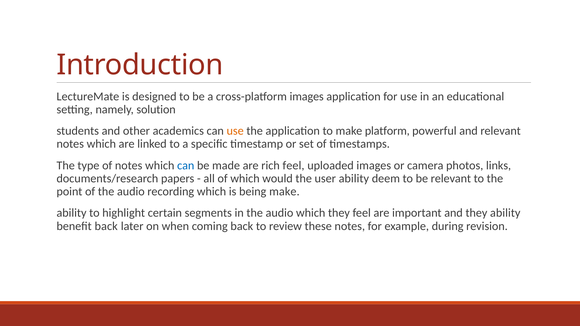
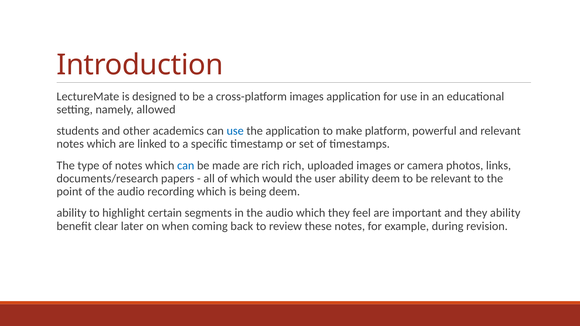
solution: solution -> allowed
use at (235, 131) colour: orange -> blue
rich feel: feel -> rich
being make: make -> deem
benefit back: back -> clear
